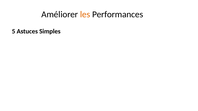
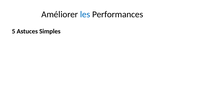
les colour: orange -> blue
